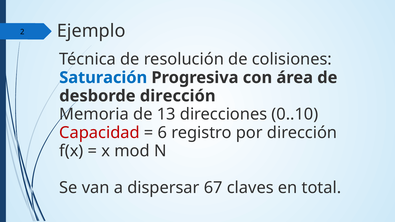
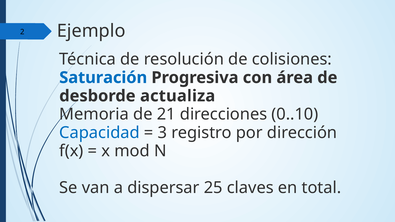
desborde dirección: dirección -> actualiza
13: 13 -> 21
Capacidad colour: red -> blue
6: 6 -> 3
67: 67 -> 25
